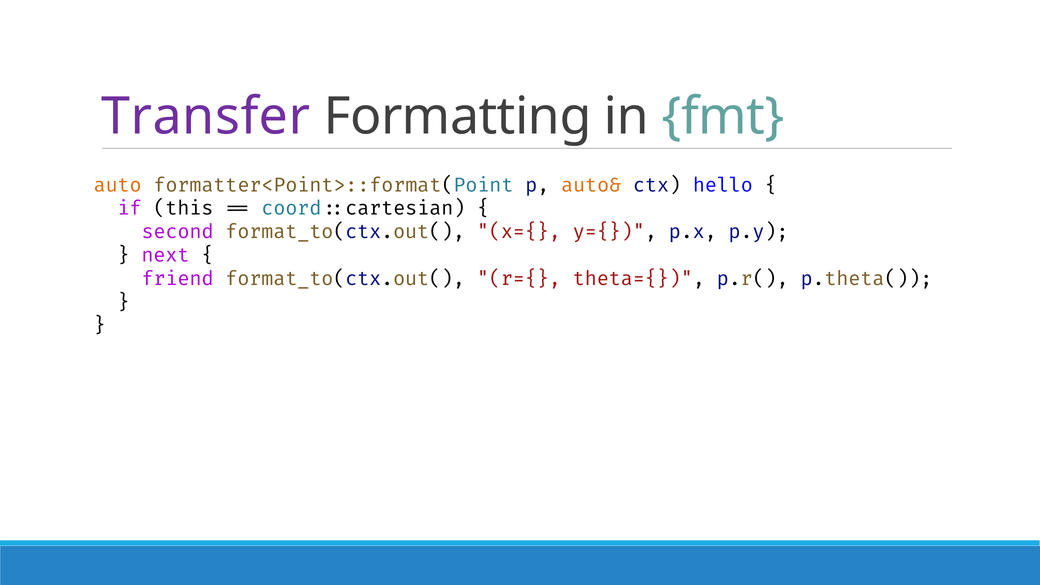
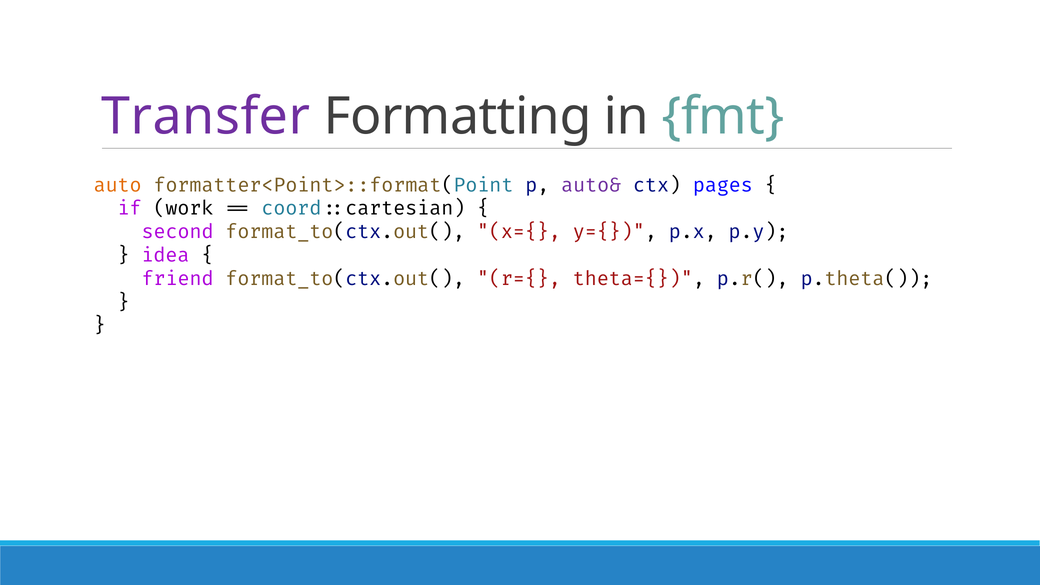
auto& colour: orange -> purple
hello: hello -> pages
this: this -> work
next: next -> idea
